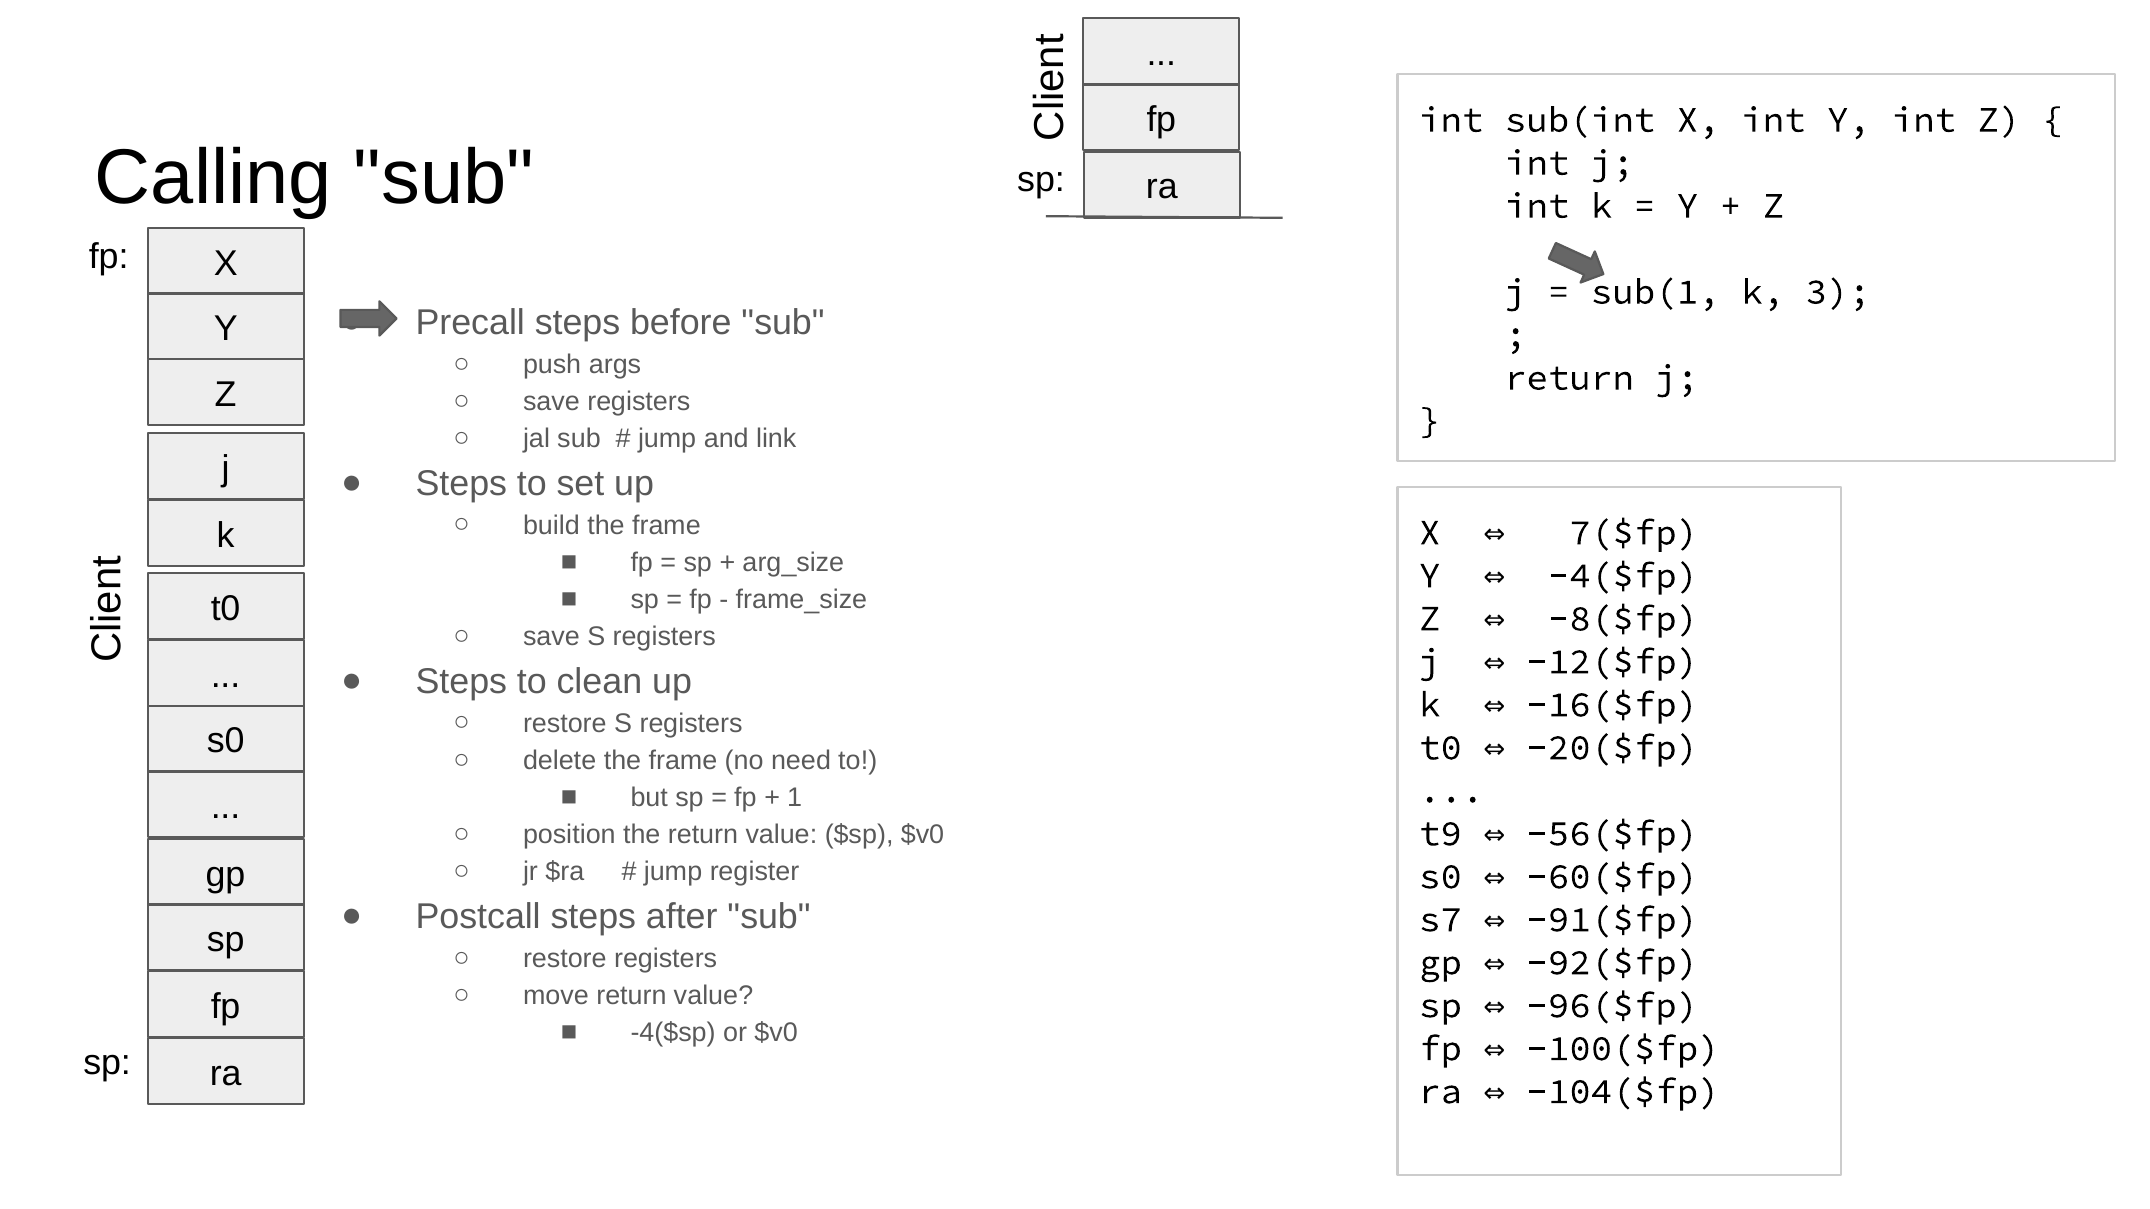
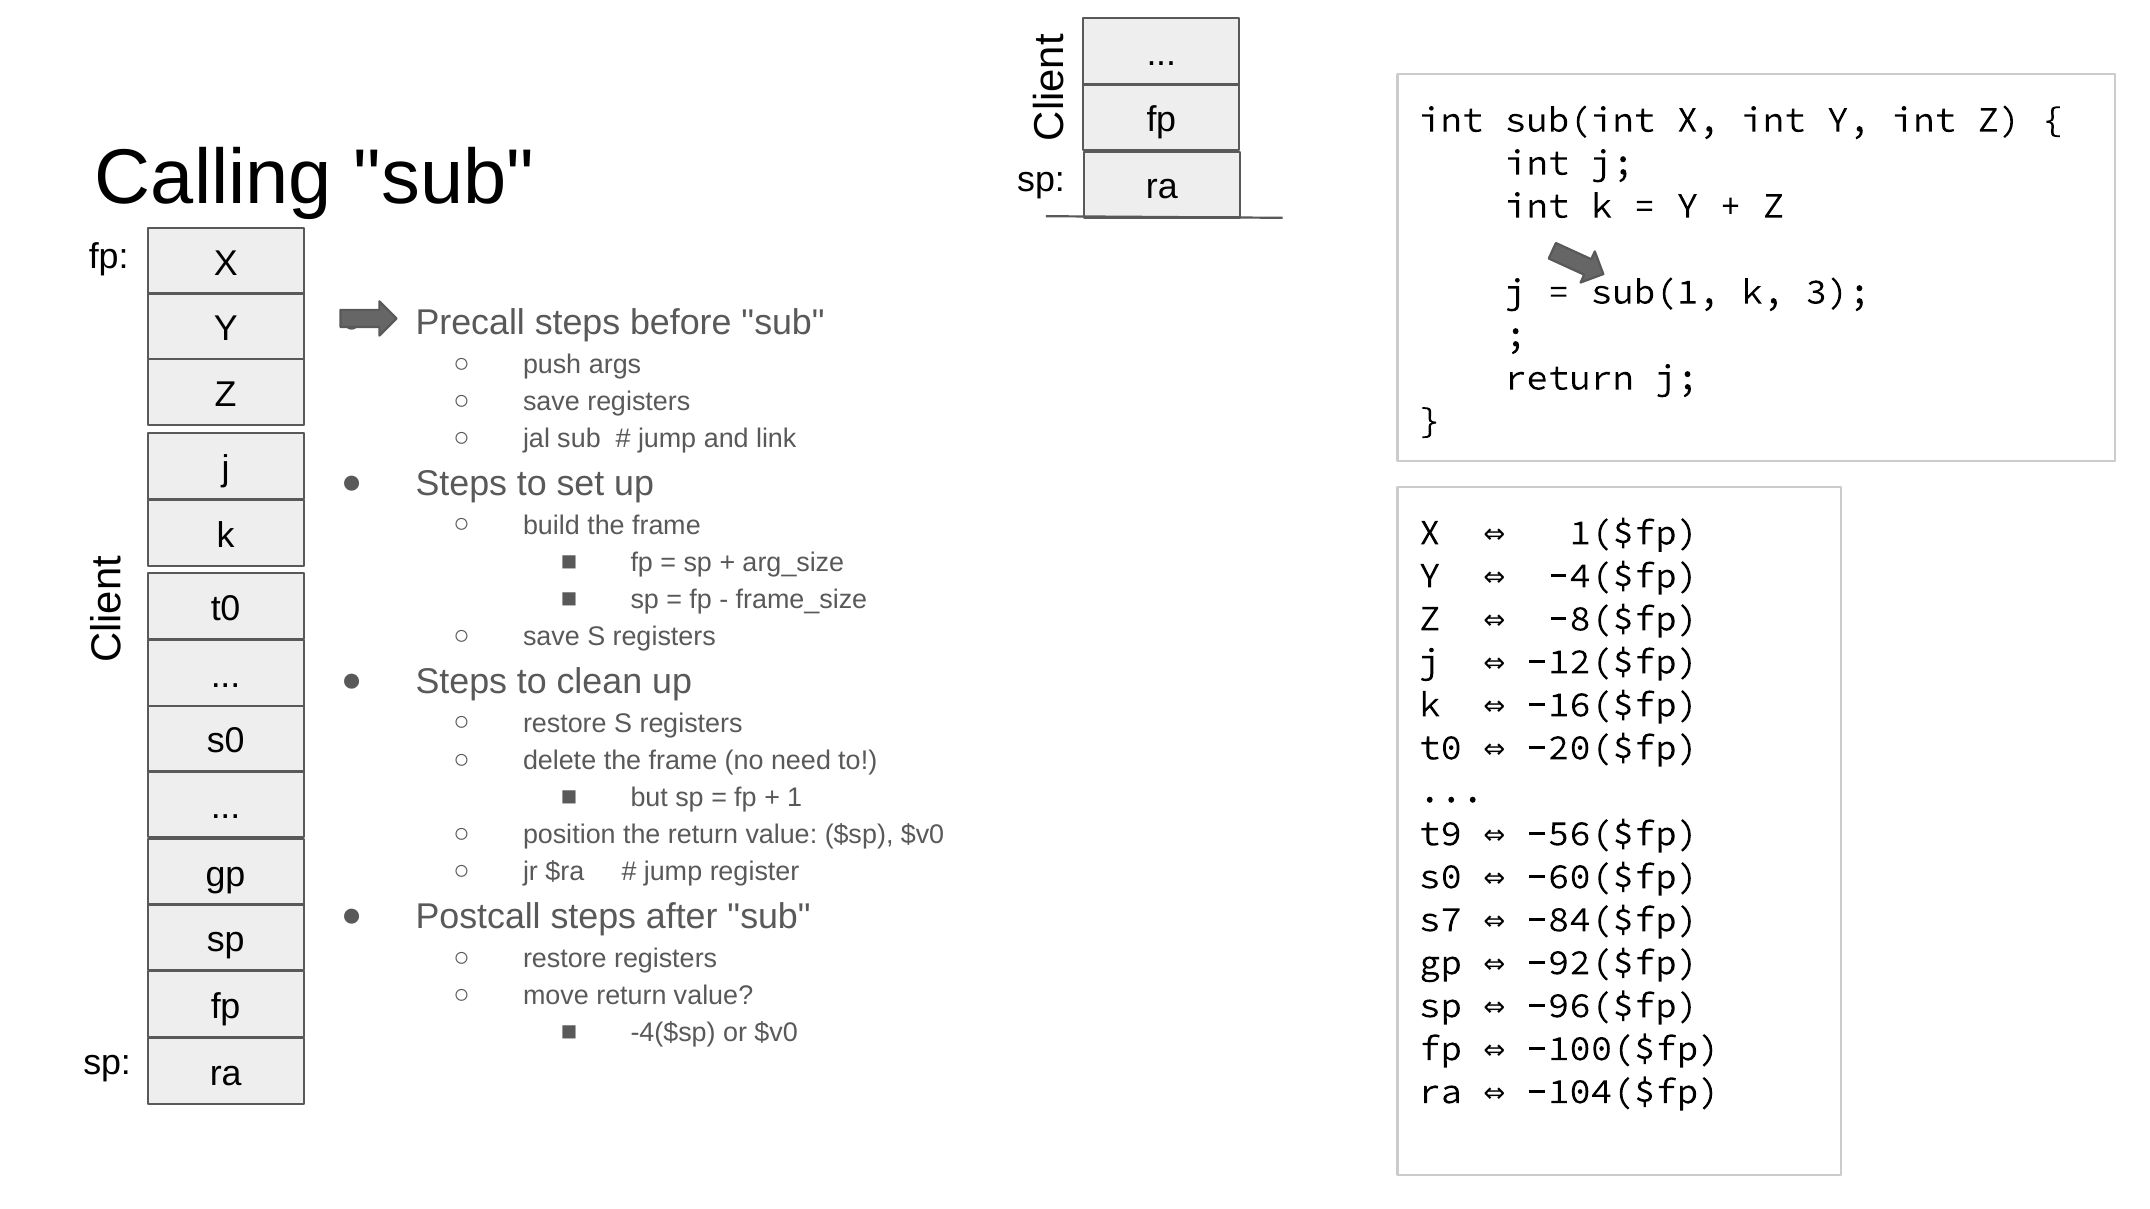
7($fp: 7($fp -> 1($fp
-91($fp: -91($fp -> -84($fp
